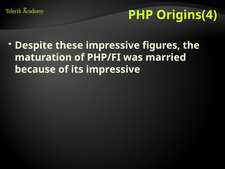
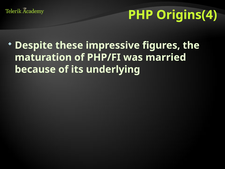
its impressive: impressive -> underlying
